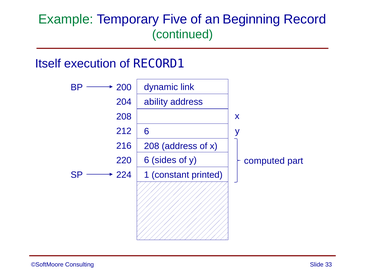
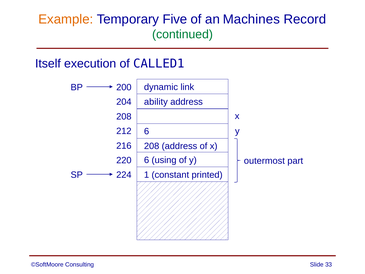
Example colour: green -> orange
Beginning: Beginning -> Machines
RECORD1: RECORD1 -> CALLED1
sides: sides -> using
computed: computed -> outermost
